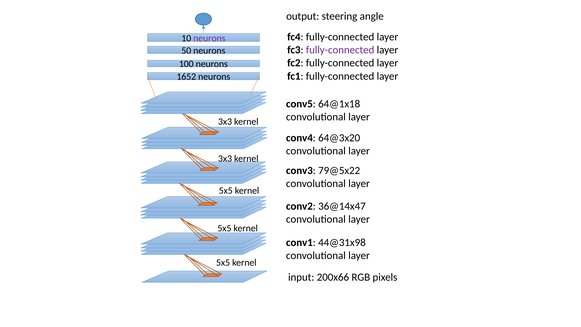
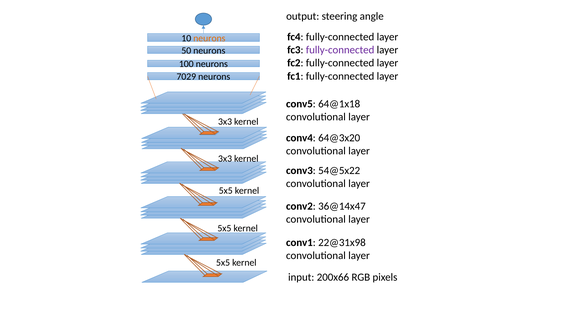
neurons at (209, 38) colour: purple -> orange
1652: 1652 -> 7029
79@5x22: 79@5x22 -> 54@5x22
44@31x98: 44@31x98 -> 22@31x98
